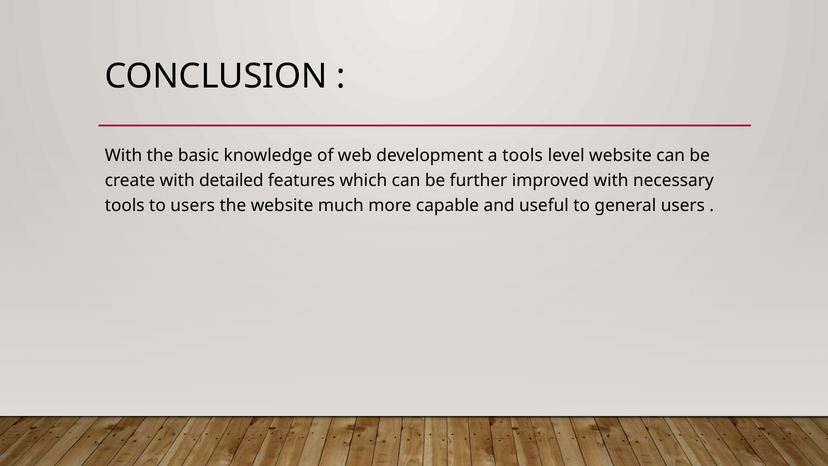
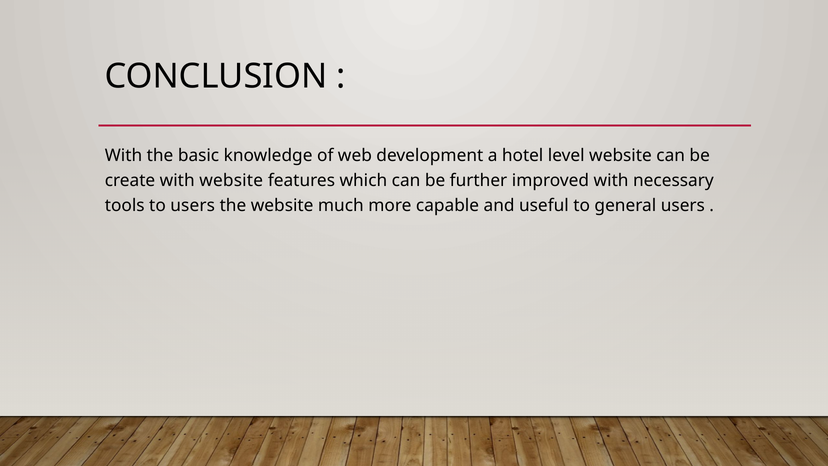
a tools: tools -> hotel
with detailed: detailed -> website
